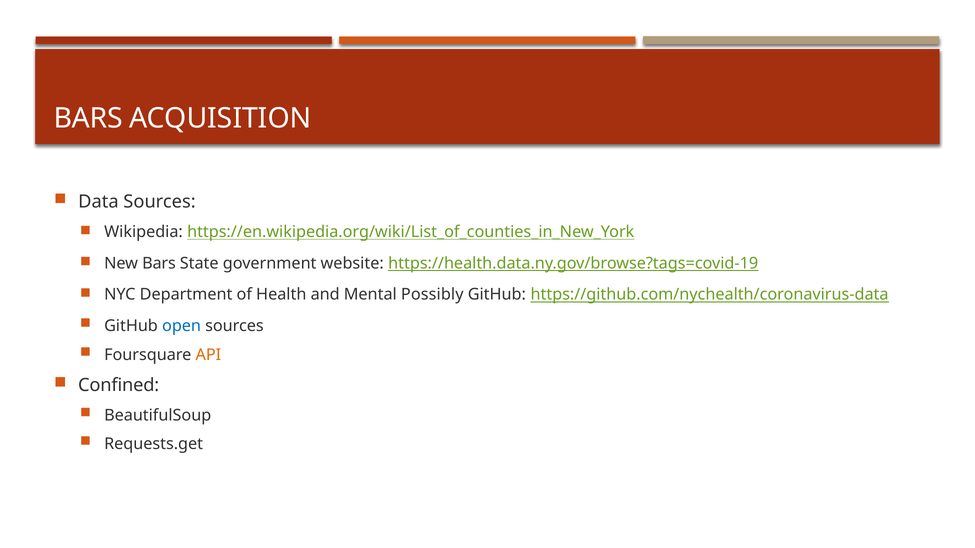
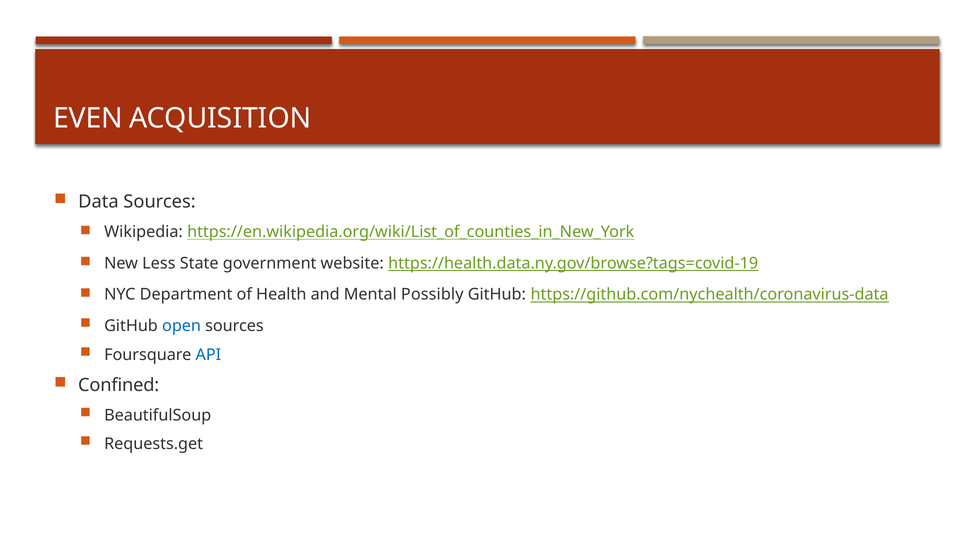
BARS at (88, 118): BARS -> EVEN
New Bars: Bars -> Less
API colour: orange -> blue
